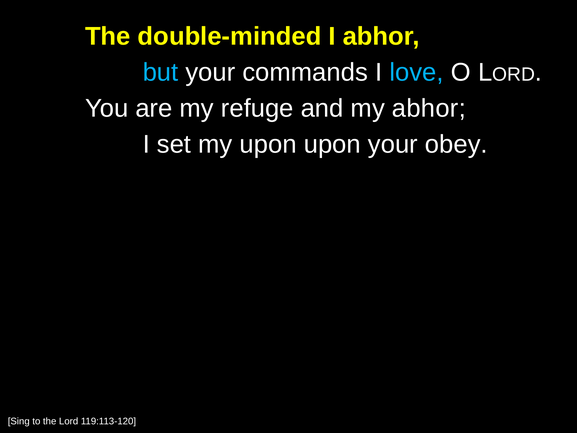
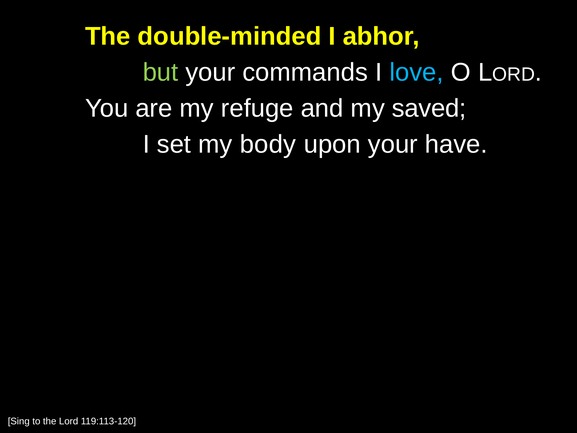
but colour: light blue -> light green
my abhor: abhor -> saved
my upon: upon -> body
obey: obey -> have
